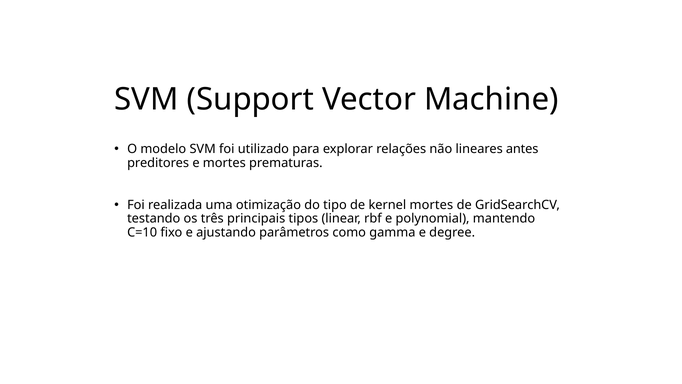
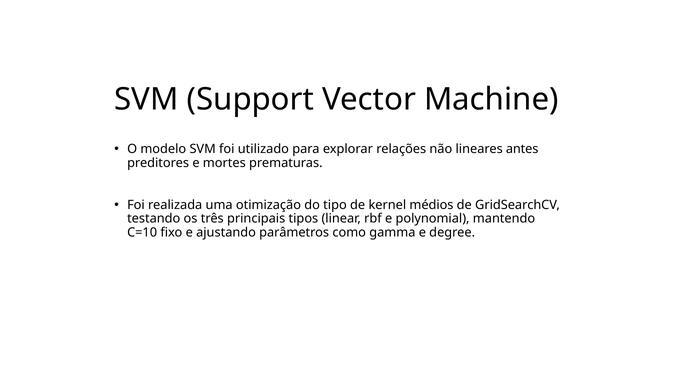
kernel mortes: mortes -> médios
